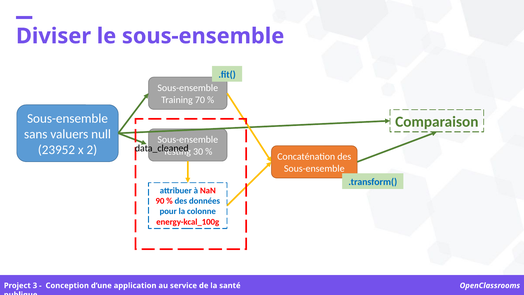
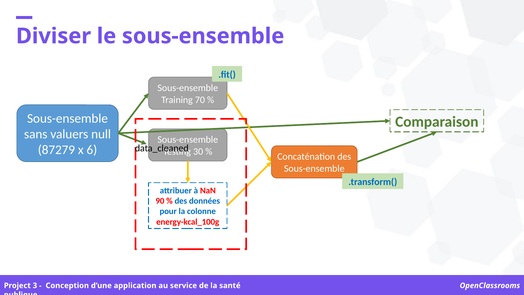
23952: 23952 -> 87279
2: 2 -> 6
